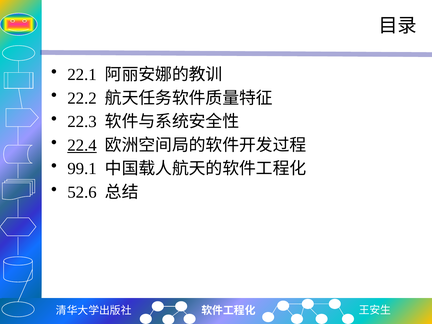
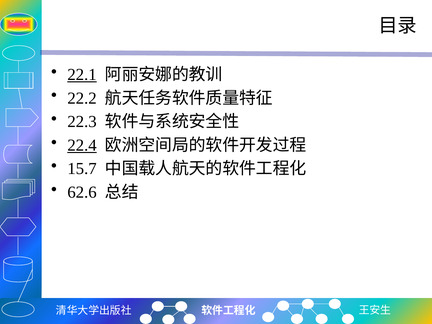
22.1 underline: none -> present
99.1: 99.1 -> 15.7
52.6: 52.6 -> 62.6
